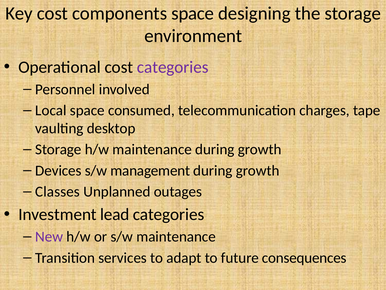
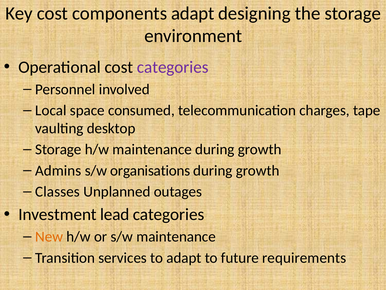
components space: space -> adapt
Devices: Devices -> Admins
management: management -> organisations
New colour: purple -> orange
consequences: consequences -> requirements
